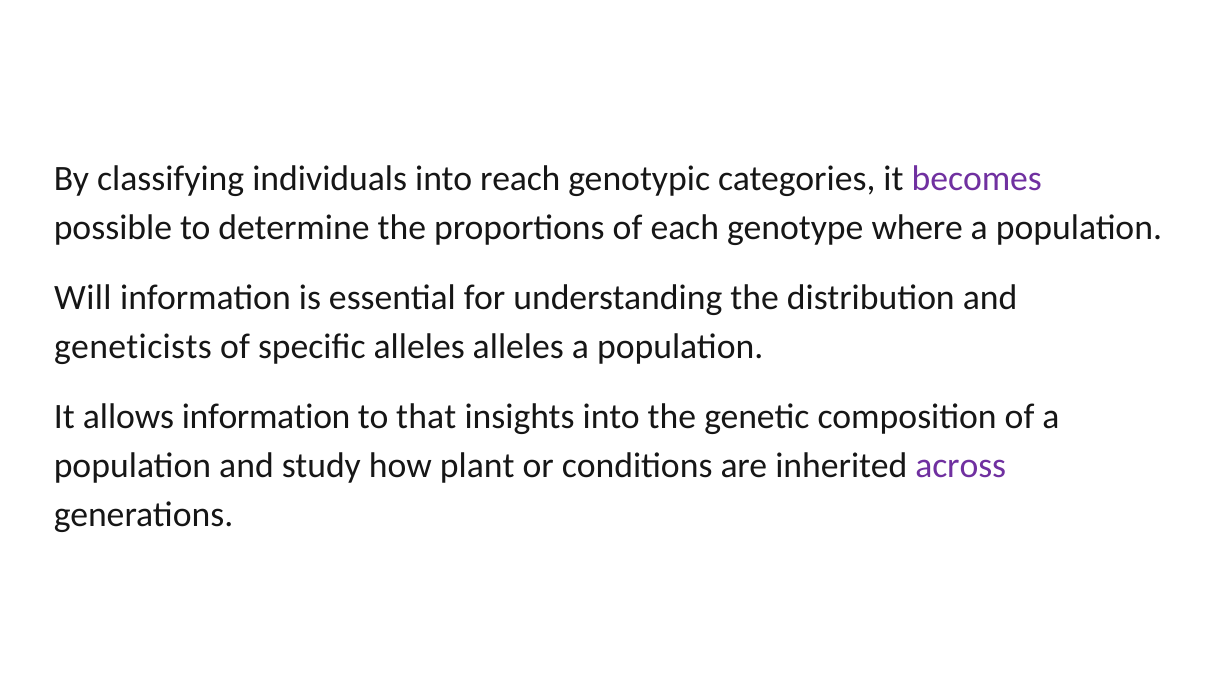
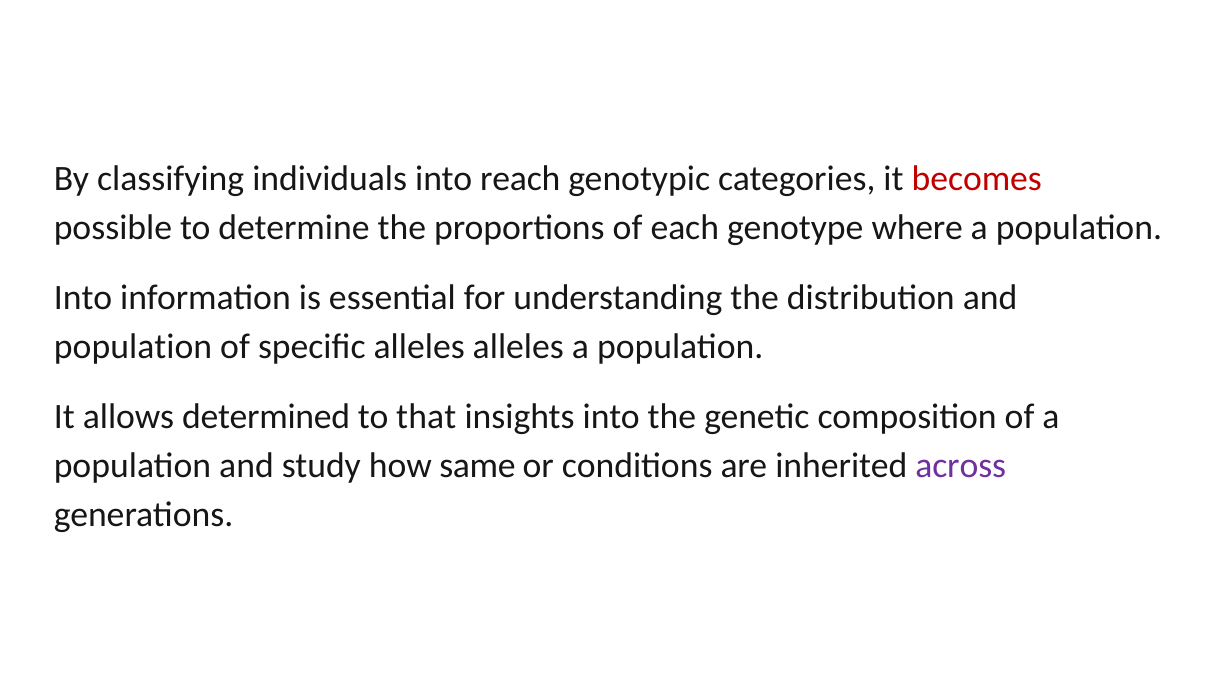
becomes colour: purple -> red
Will at (83, 297): Will -> Into
geneticists at (133, 347): geneticists -> population
allows information: information -> determined
plant: plant -> same
